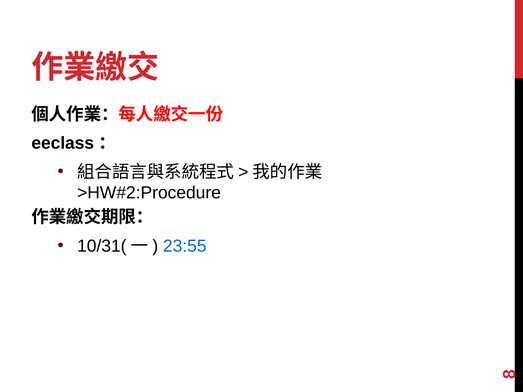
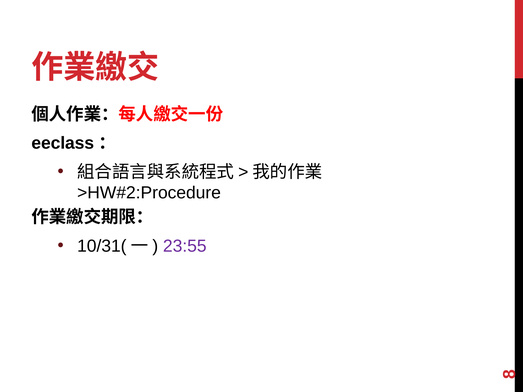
23:55 colour: blue -> purple
